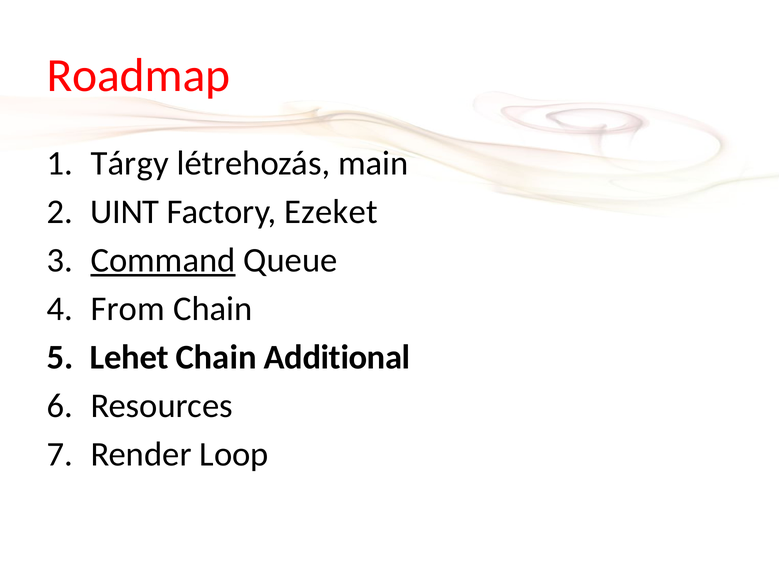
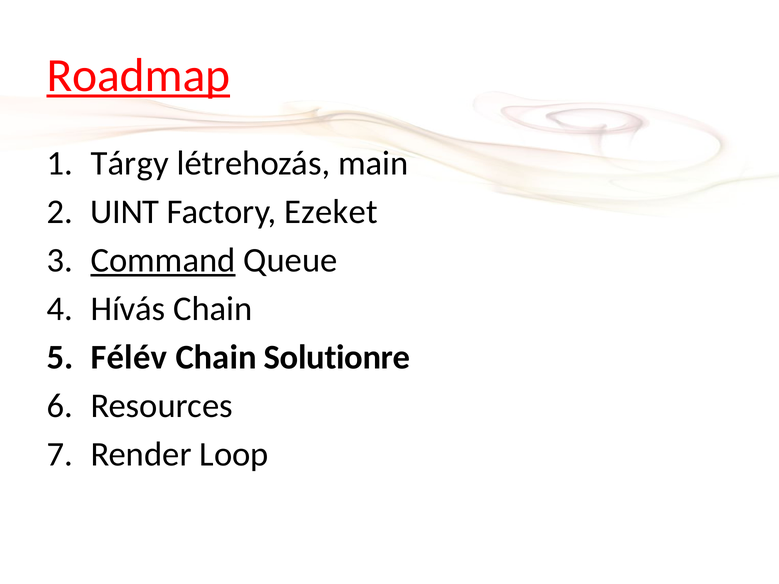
Roadmap underline: none -> present
From: From -> Hívás
Lehet: Lehet -> Félév
Additional: Additional -> Solutionre
